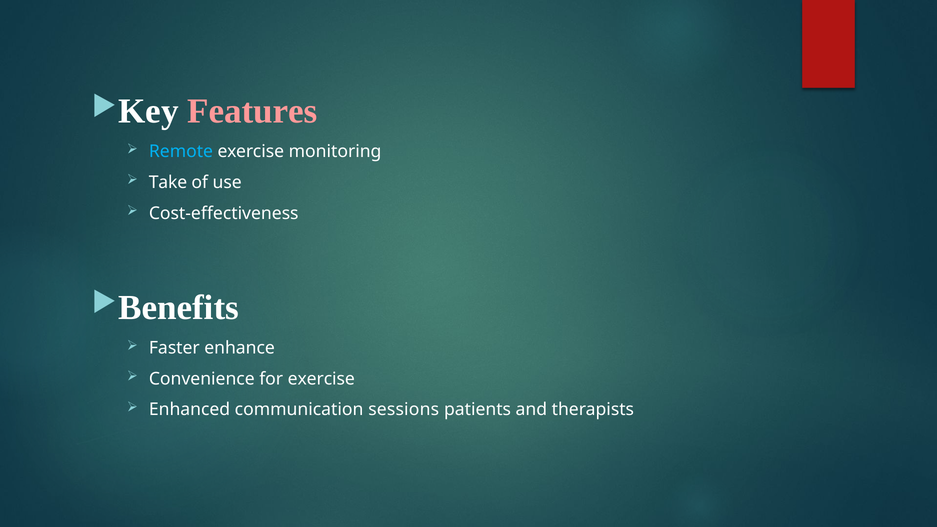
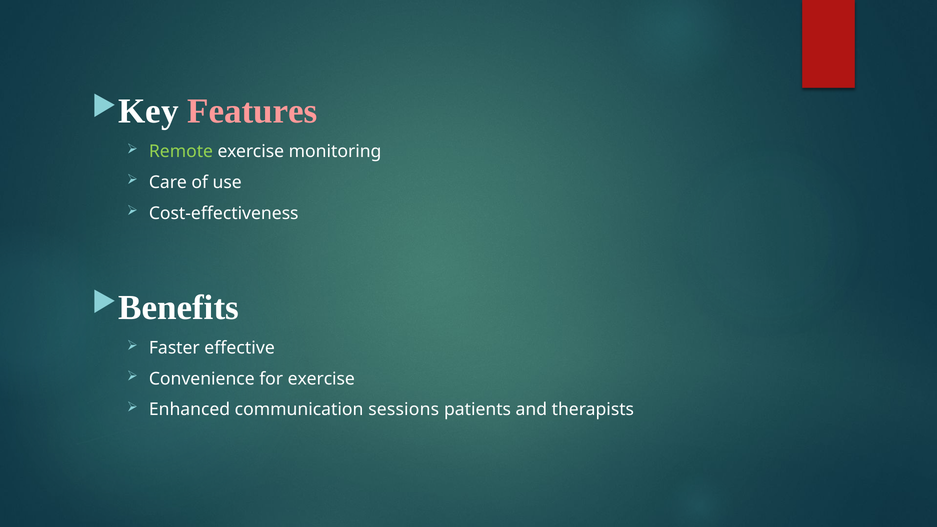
Remote colour: light blue -> light green
Take: Take -> Care
enhance: enhance -> effective
